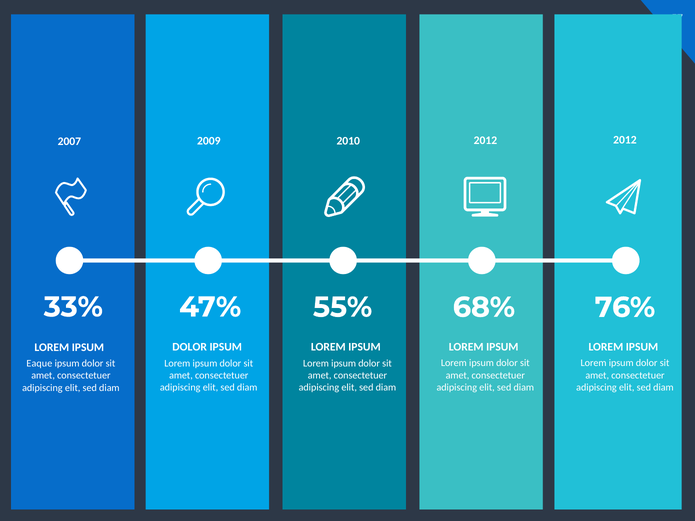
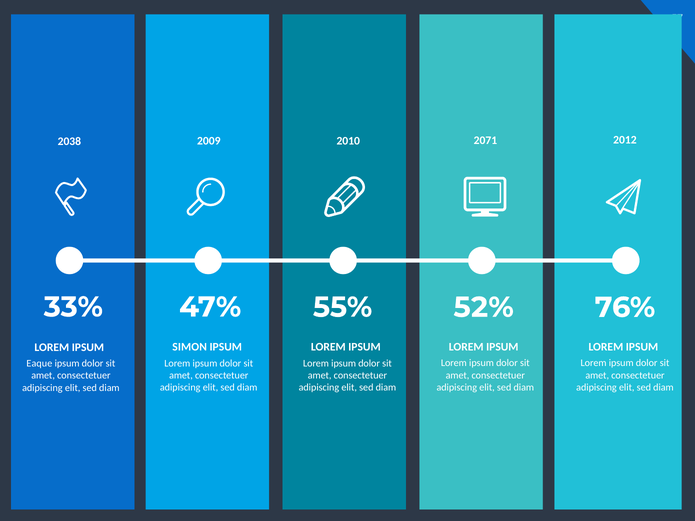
2007: 2007 -> 2038
2010 2012: 2012 -> 2071
68%: 68% -> 52%
DOLOR at (190, 347): DOLOR -> SIMON
